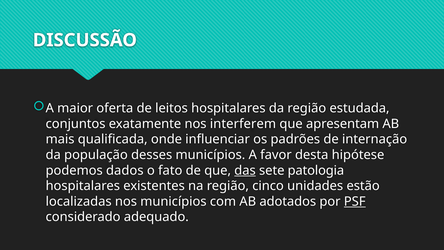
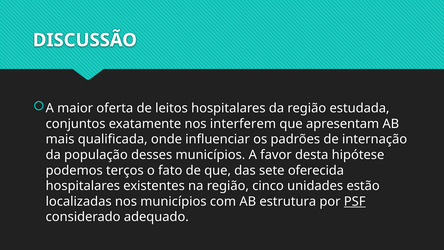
dados: dados -> terços
das underline: present -> none
patologia: patologia -> oferecida
adotados: adotados -> estrutura
